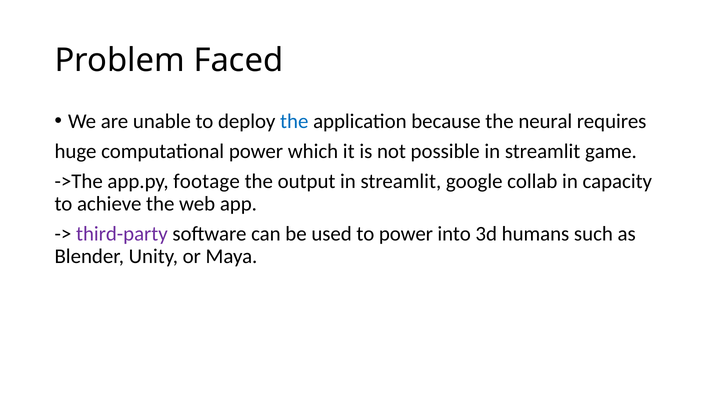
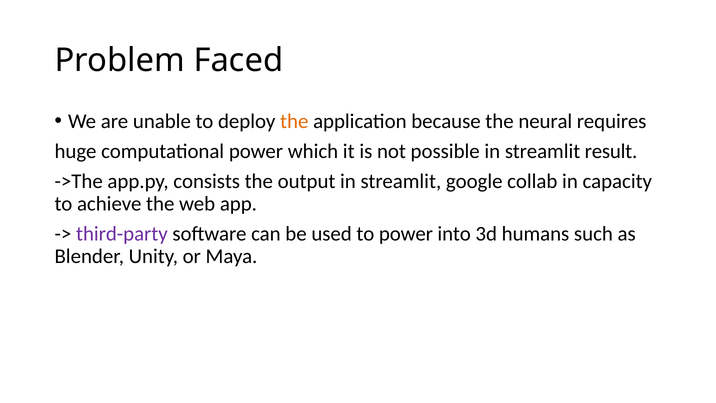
the at (294, 121) colour: blue -> orange
game: game -> result
footage: footage -> consists
